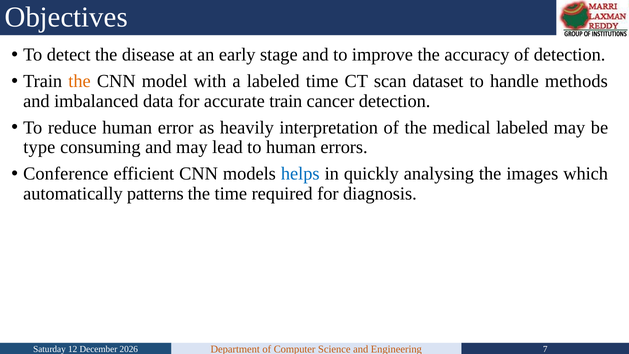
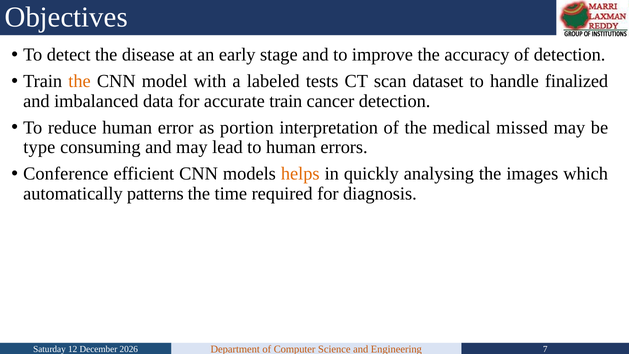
labeled time: time -> tests
methods: methods -> finalized
heavily: heavily -> portion
medical labeled: labeled -> missed
helps colour: blue -> orange
